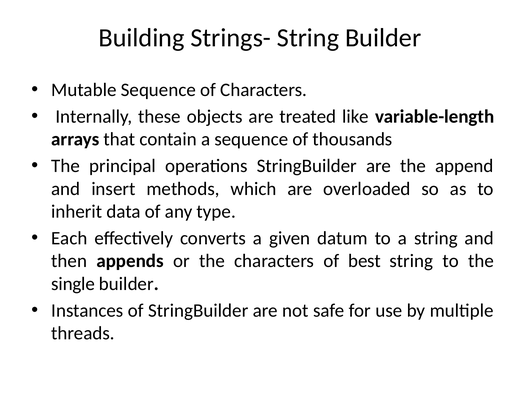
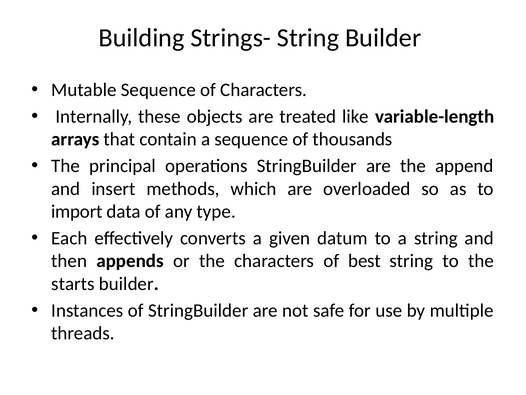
inherit: inherit -> import
single: single -> starts
